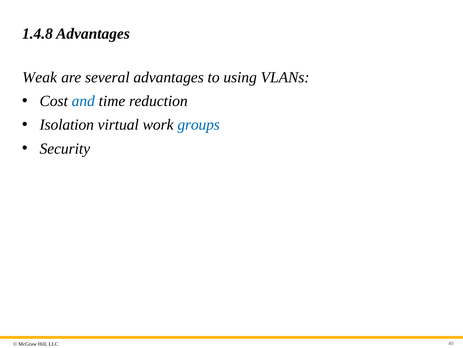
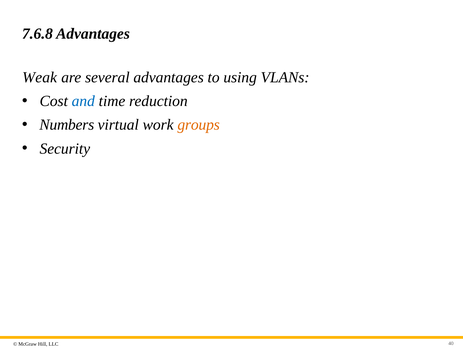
1.4.8: 1.4.8 -> 7.6.8
Isolation: Isolation -> Numbers
groups colour: blue -> orange
